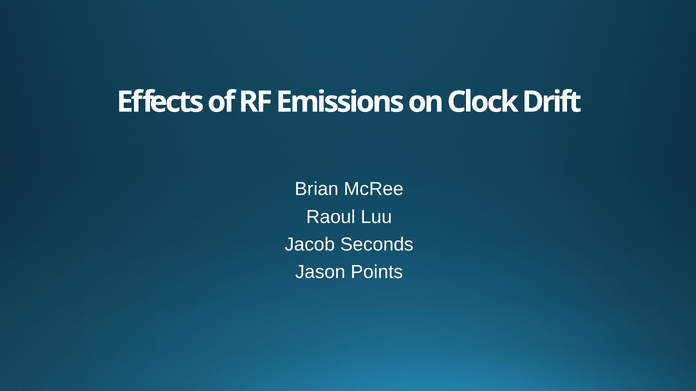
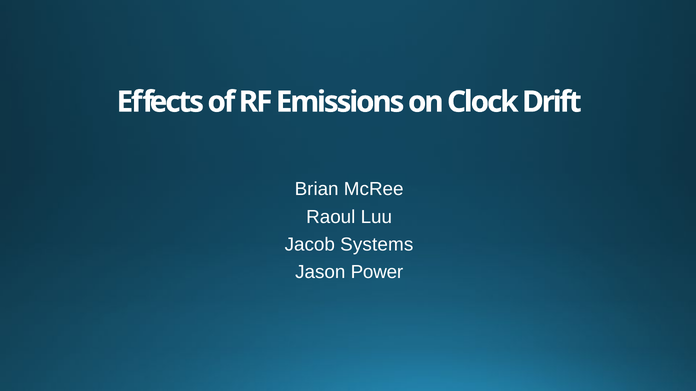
Seconds: Seconds -> Systems
Points: Points -> Power
